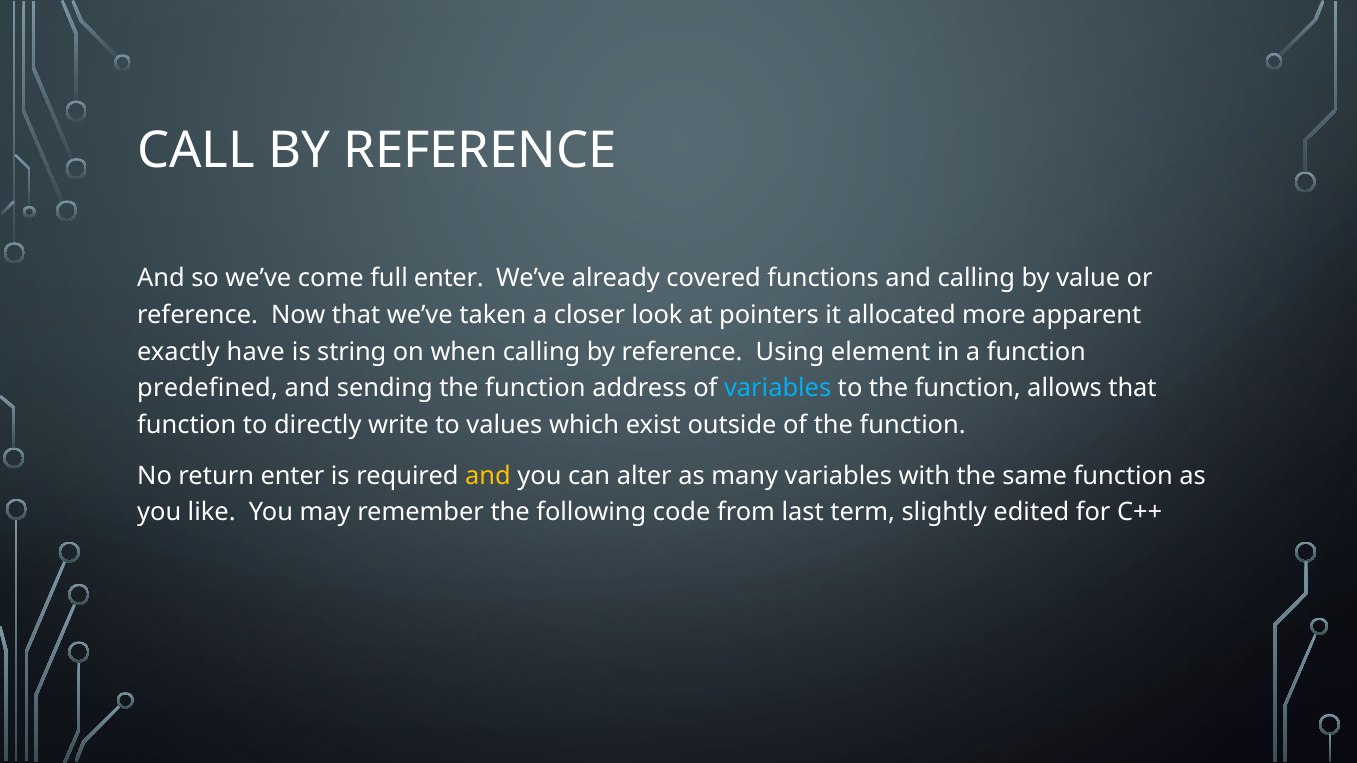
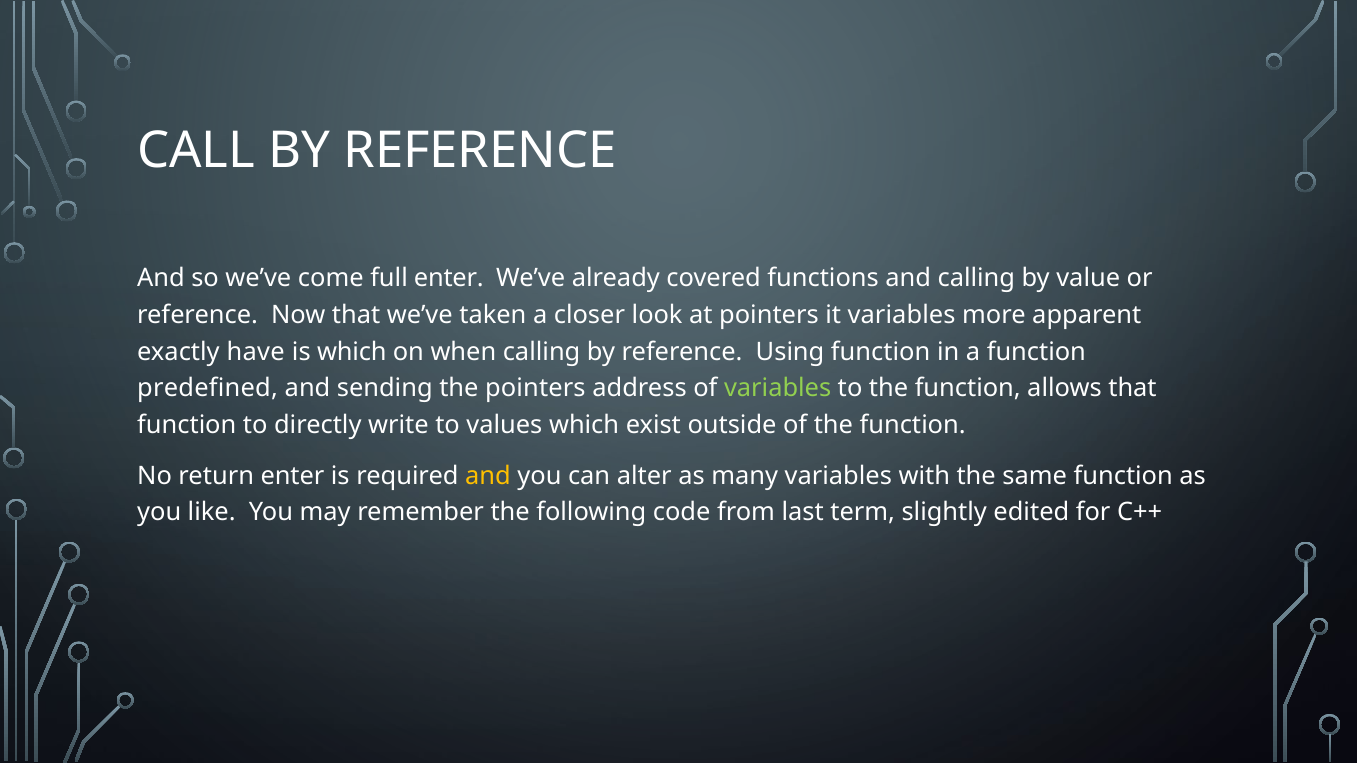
it allocated: allocated -> variables
is string: string -> which
Using element: element -> function
sending the function: function -> pointers
variables at (778, 388) colour: light blue -> light green
